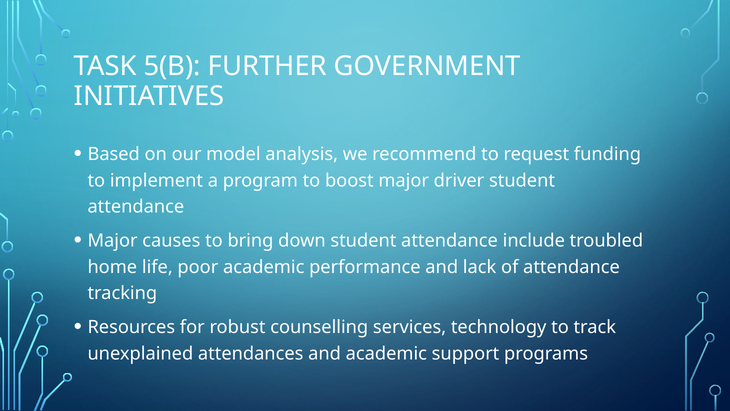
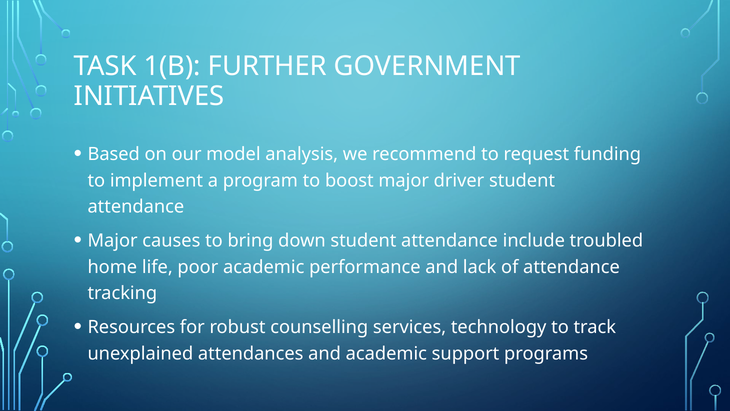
5(B: 5(B -> 1(B
